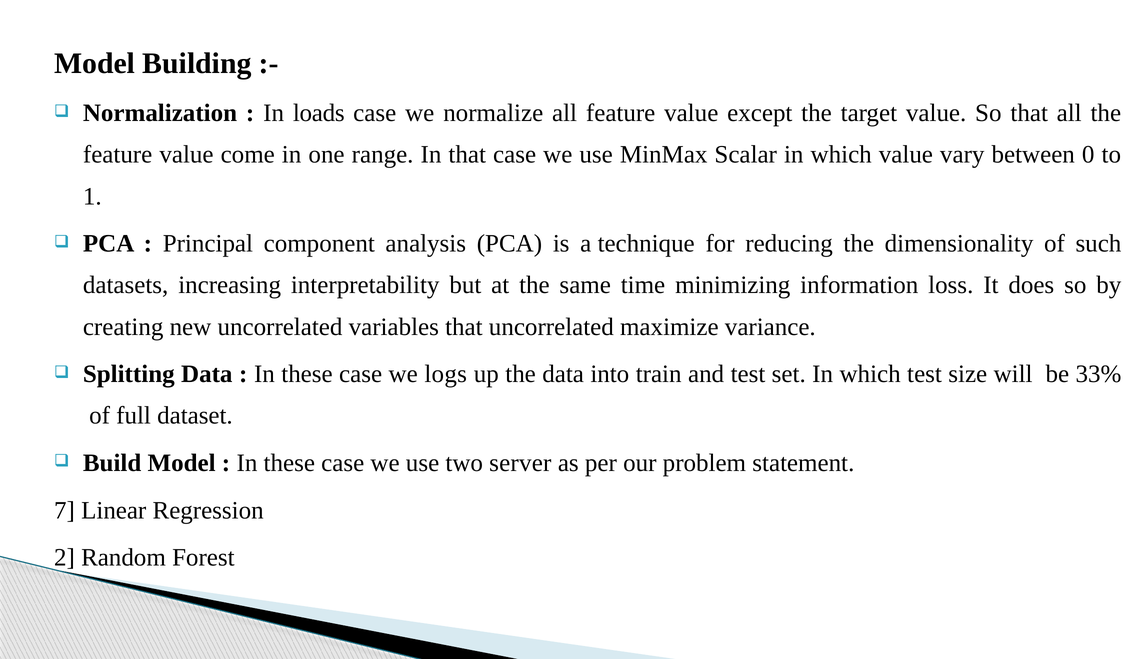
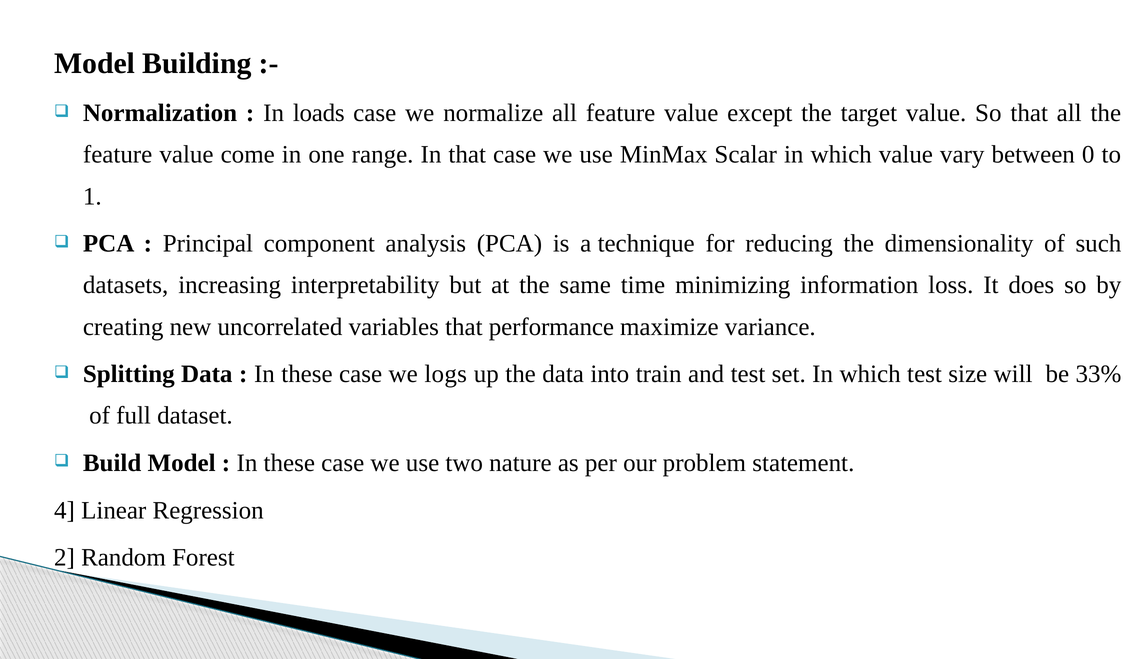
that uncorrelated: uncorrelated -> performance
server: server -> nature
7: 7 -> 4
